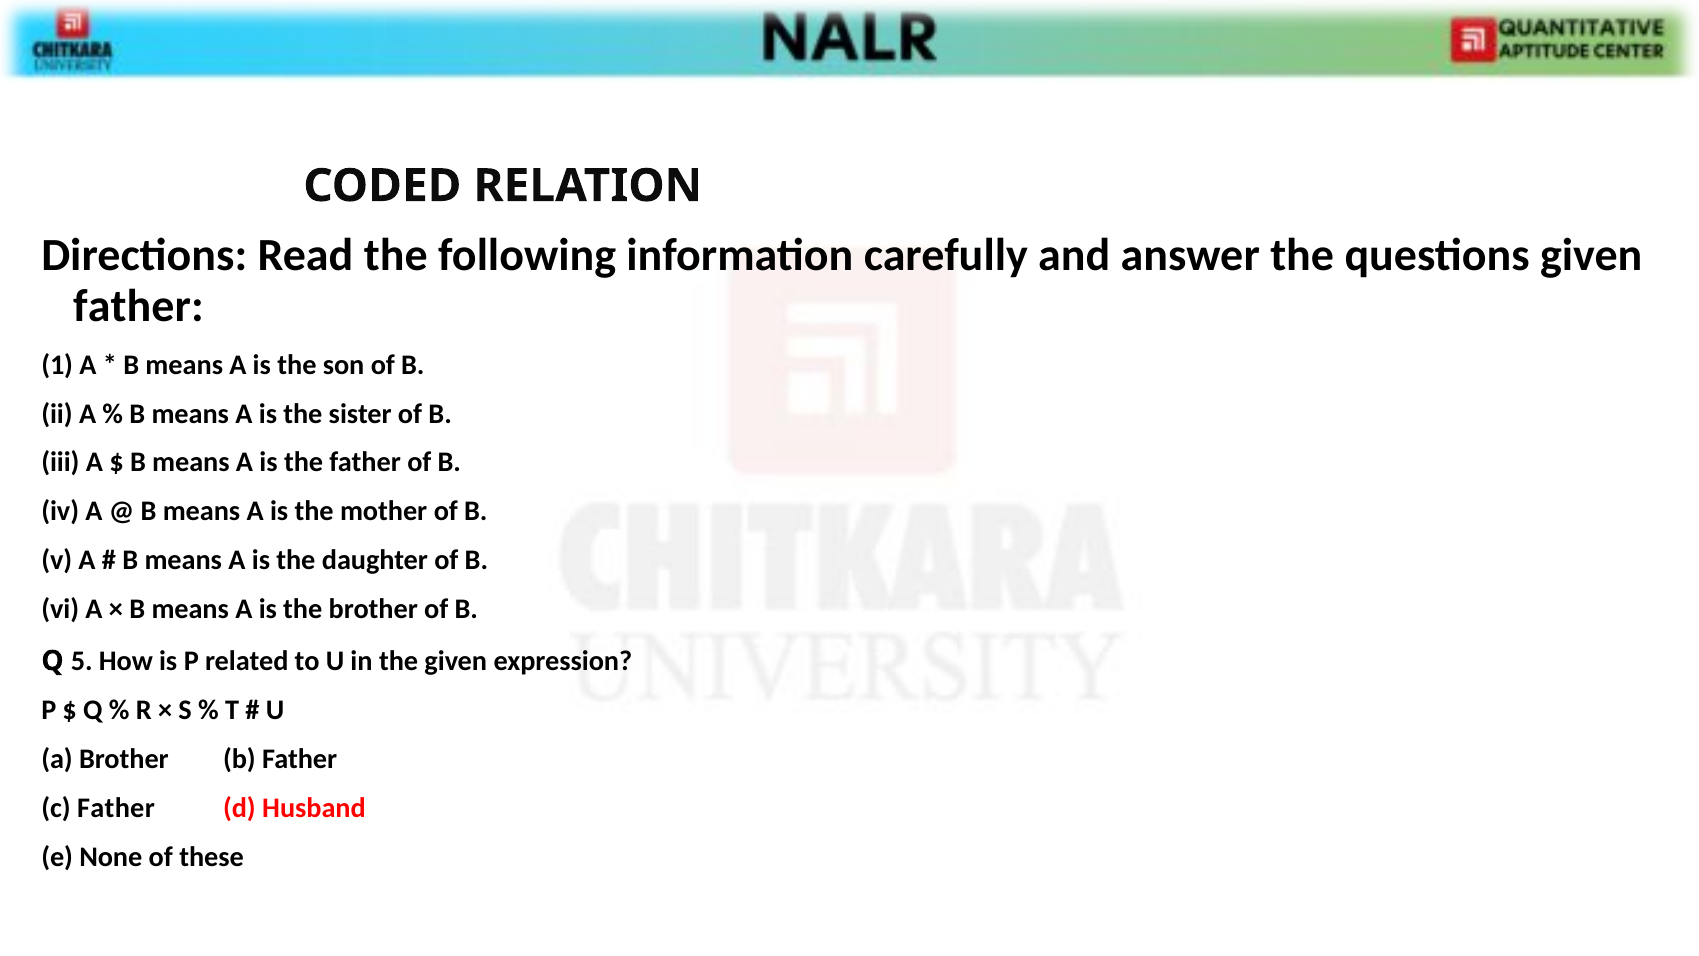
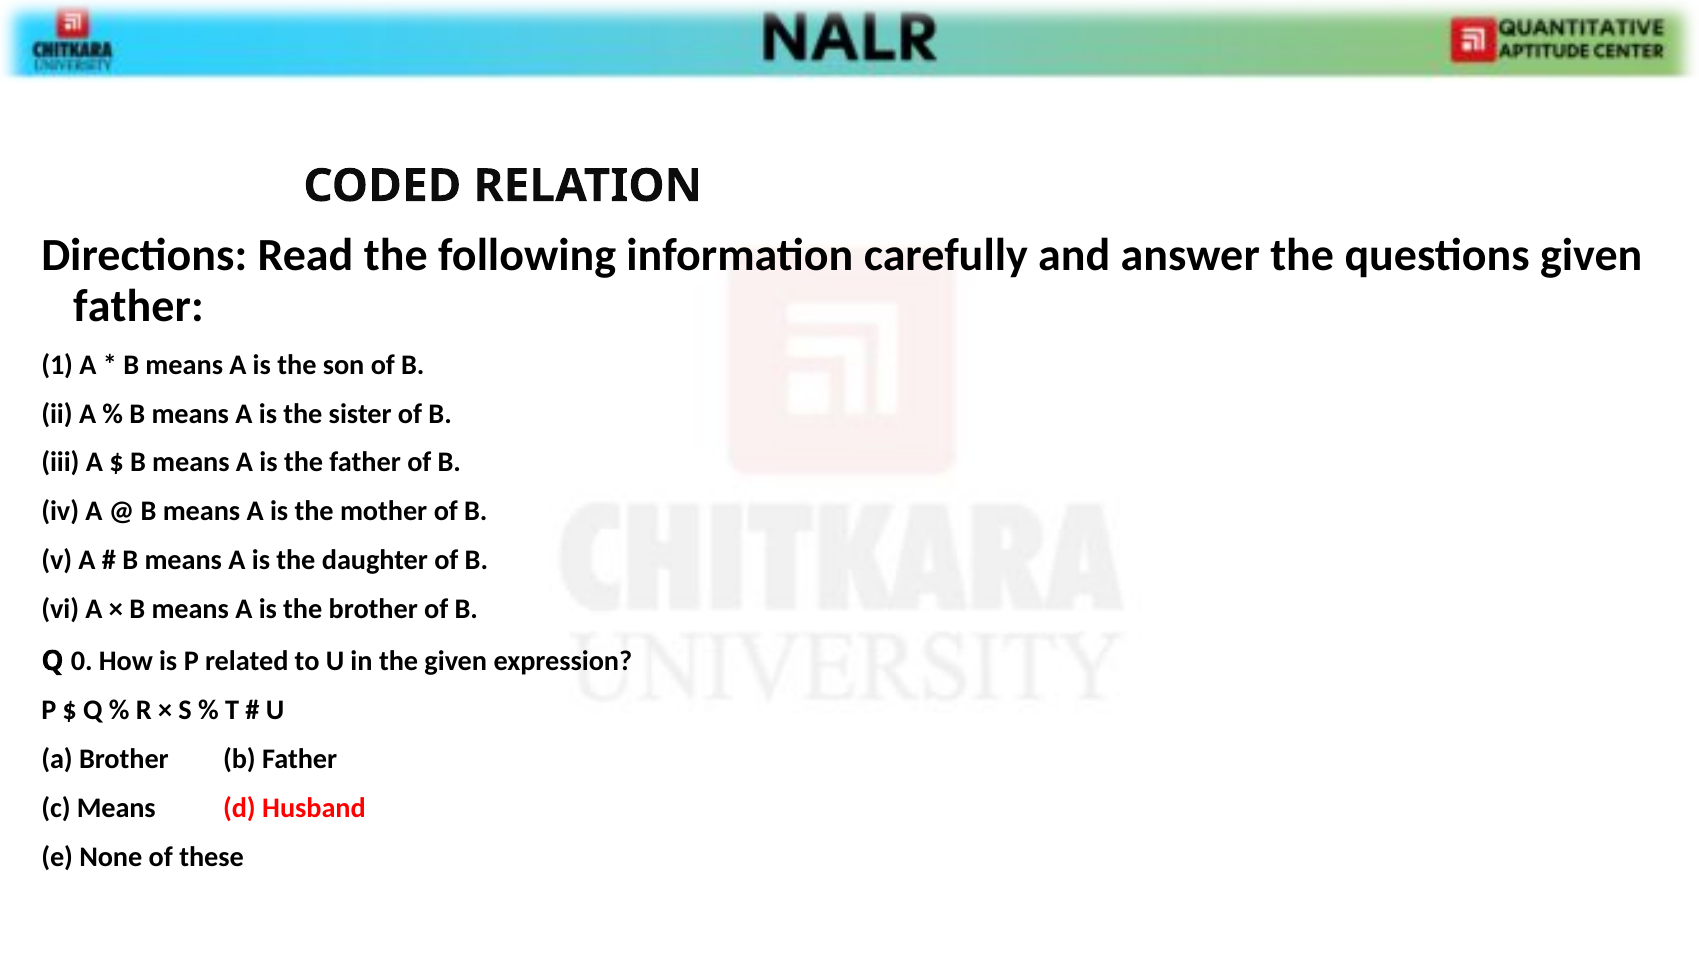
5: 5 -> 0
c Father: Father -> Means
